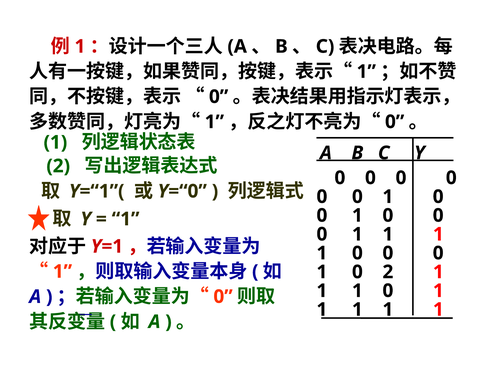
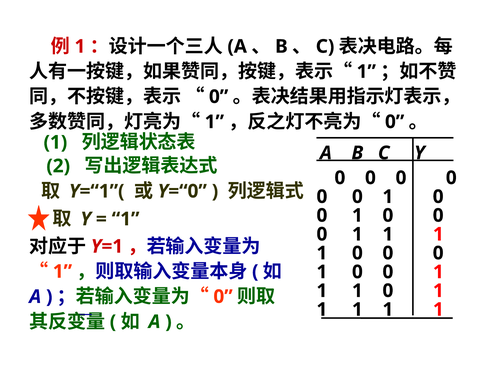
2 at (388, 272): 2 -> 0
